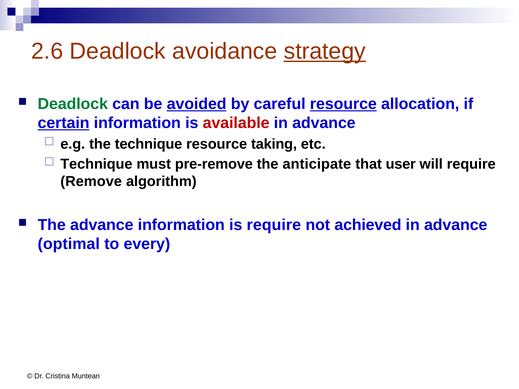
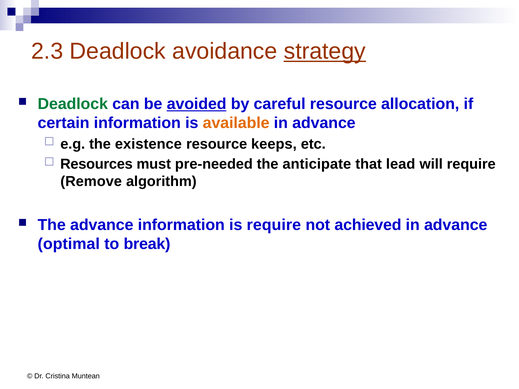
2.6: 2.6 -> 2.3
resource at (343, 104) underline: present -> none
certain underline: present -> none
available colour: red -> orange
the technique: technique -> existence
taking: taking -> keeps
Technique at (96, 164): Technique -> Resources
pre-remove: pre-remove -> pre-needed
user: user -> lead
every: every -> break
